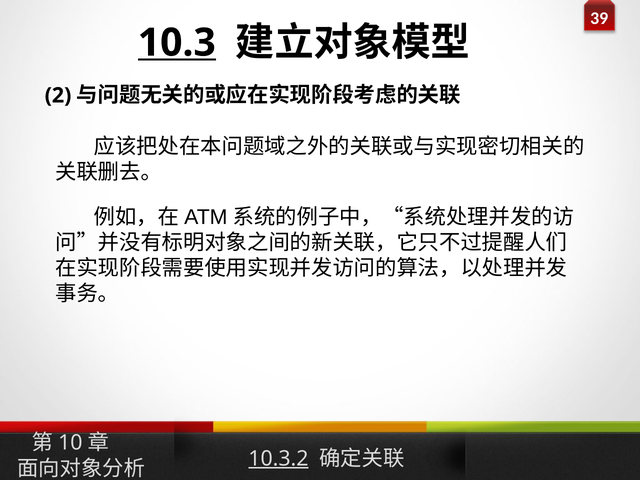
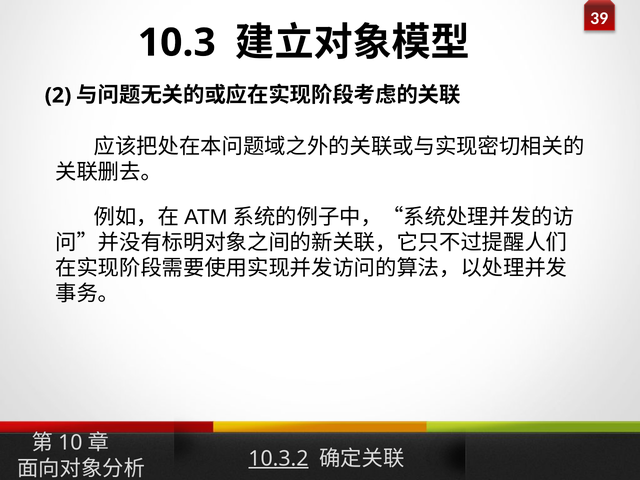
10.3 underline: present -> none
